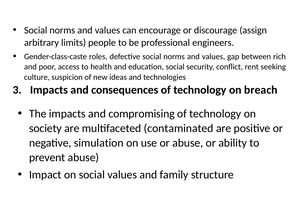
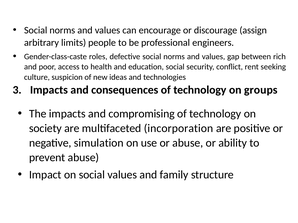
breach: breach -> groups
contaminated: contaminated -> incorporation
